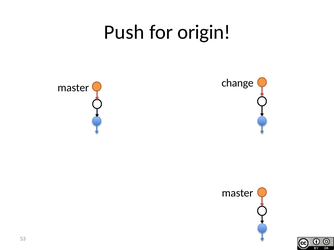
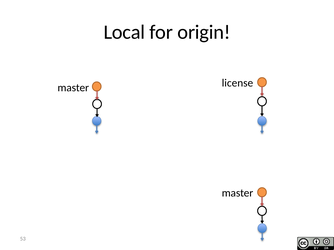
Push: Push -> Local
change: change -> license
